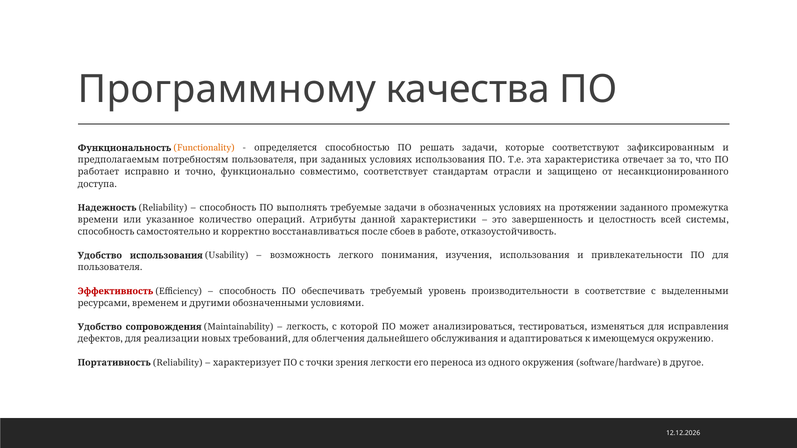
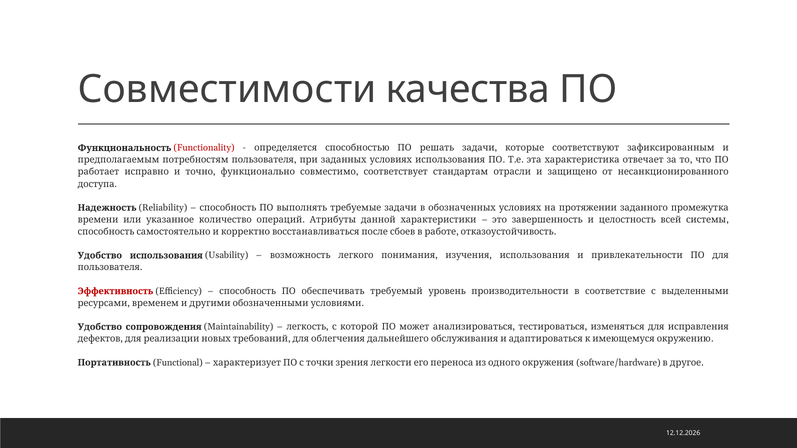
Программному: Программному -> Совместимости
Functionality colour: orange -> red
Портативность Reliability: Reliability -> Functional
